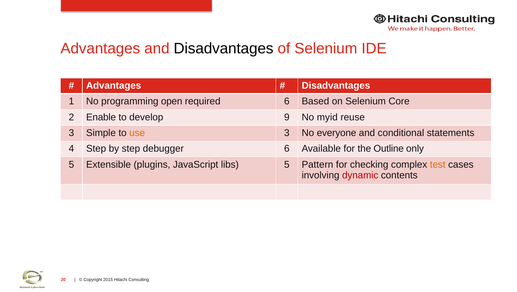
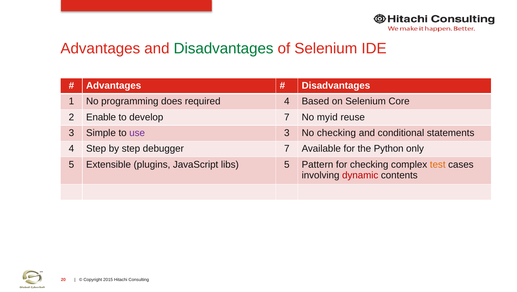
Disadvantages at (224, 49) colour: black -> green
open: open -> does
required 6: 6 -> 4
develop 9: 9 -> 7
use colour: orange -> purple
No everyone: everyone -> checking
debugger 6: 6 -> 7
Outline: Outline -> Python
